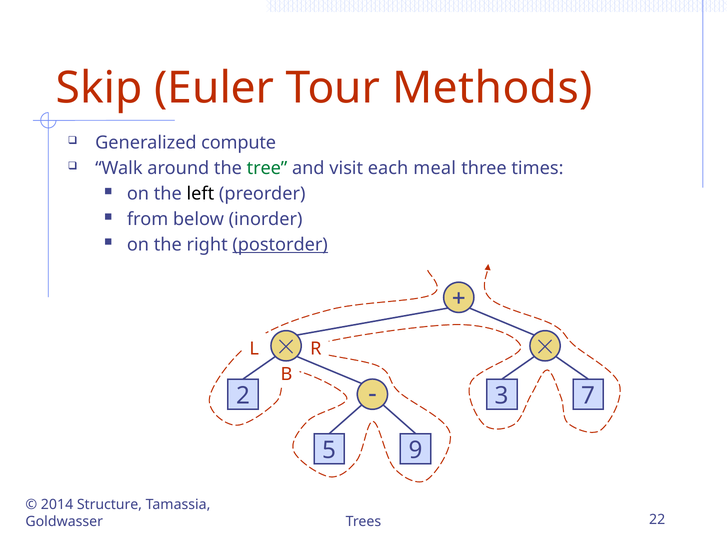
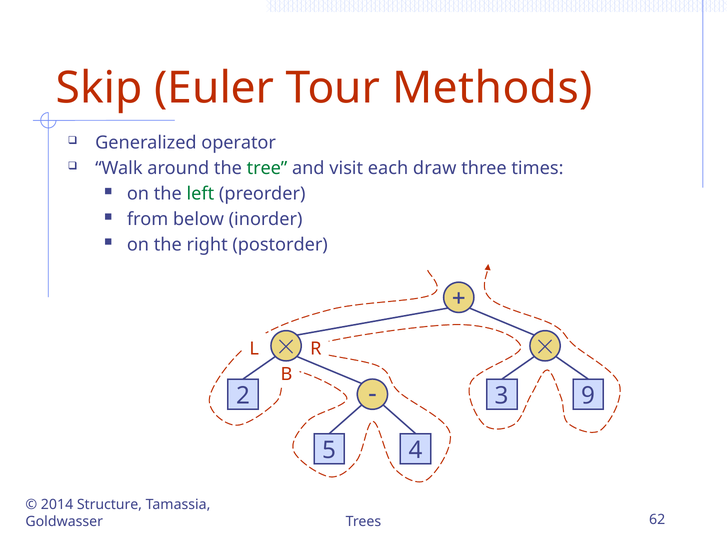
compute: compute -> operator
meal: meal -> draw
left colour: black -> green
postorder underline: present -> none
7: 7 -> 9
9: 9 -> 4
22: 22 -> 62
